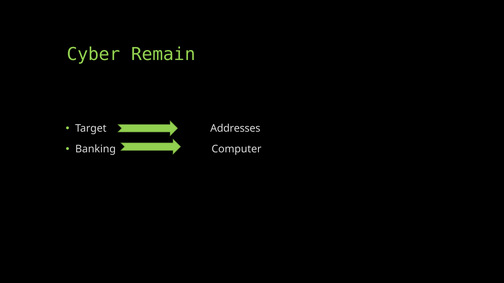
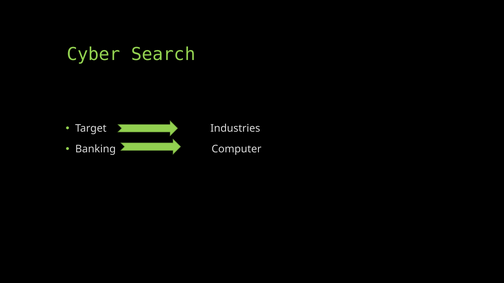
Remain: Remain -> Search
Addresses: Addresses -> Industries
